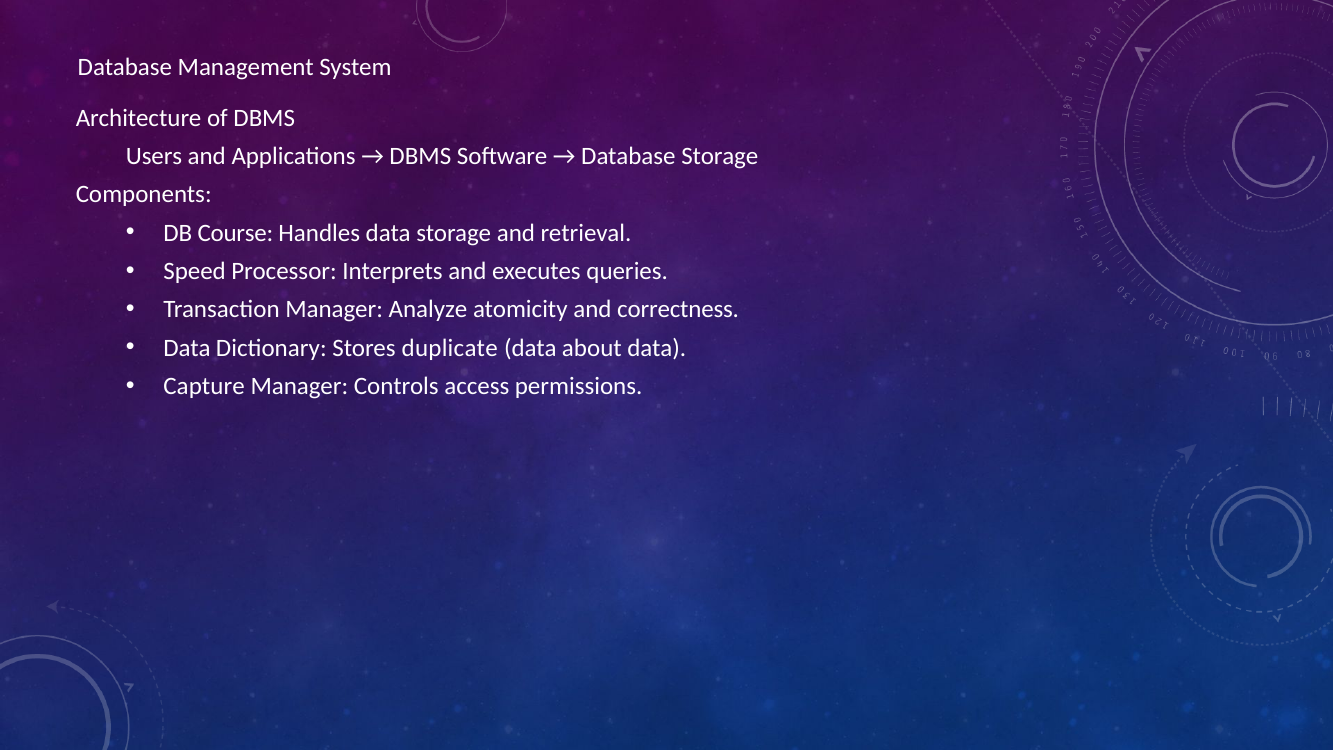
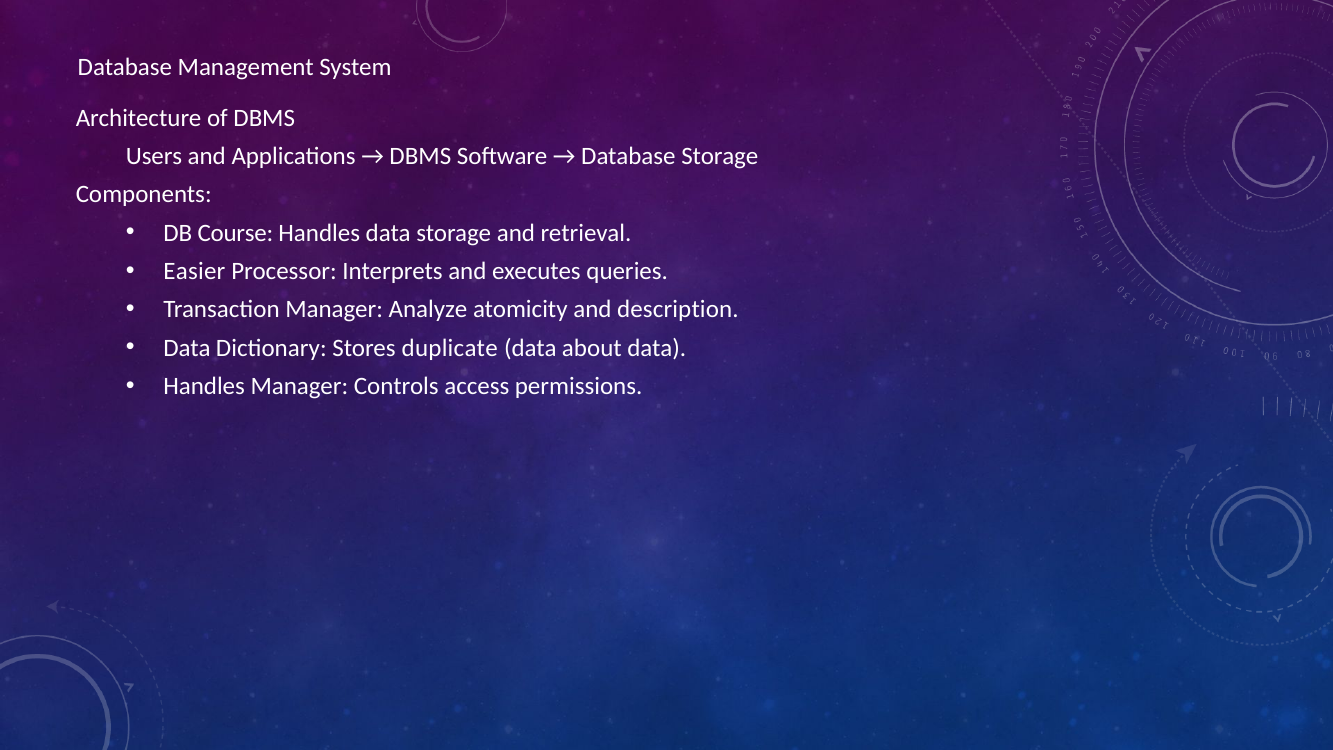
Speed: Speed -> Easier
correctness: correctness -> description
Capture at (204, 386): Capture -> Handles
